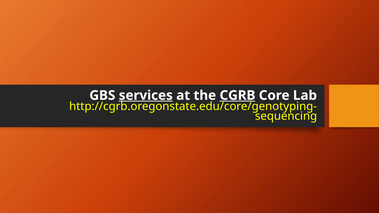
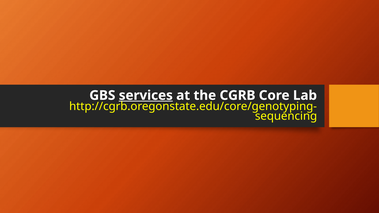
CGRB underline: present -> none
